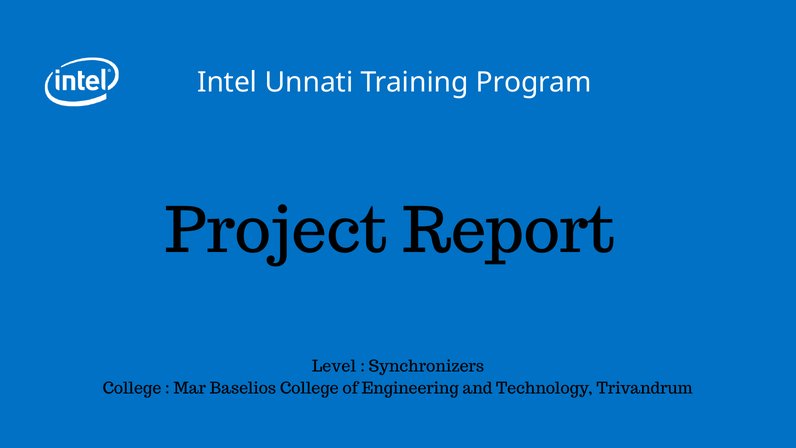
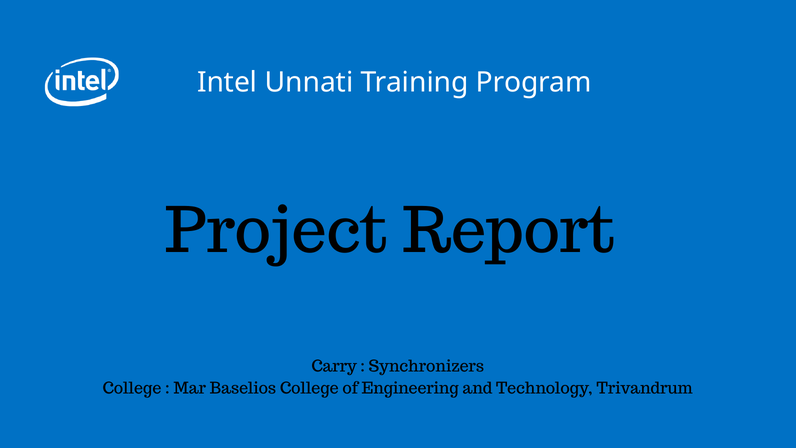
Level: Level -> Carry
